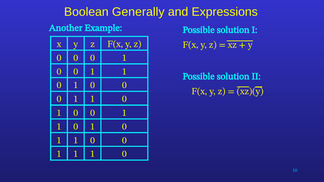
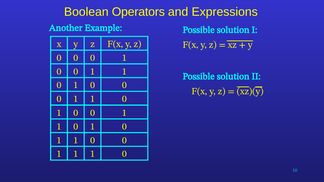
Generally: Generally -> Operators
